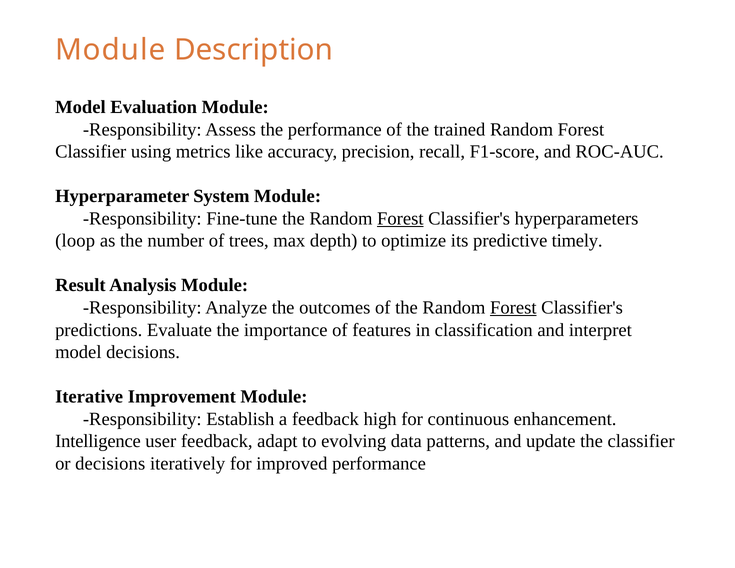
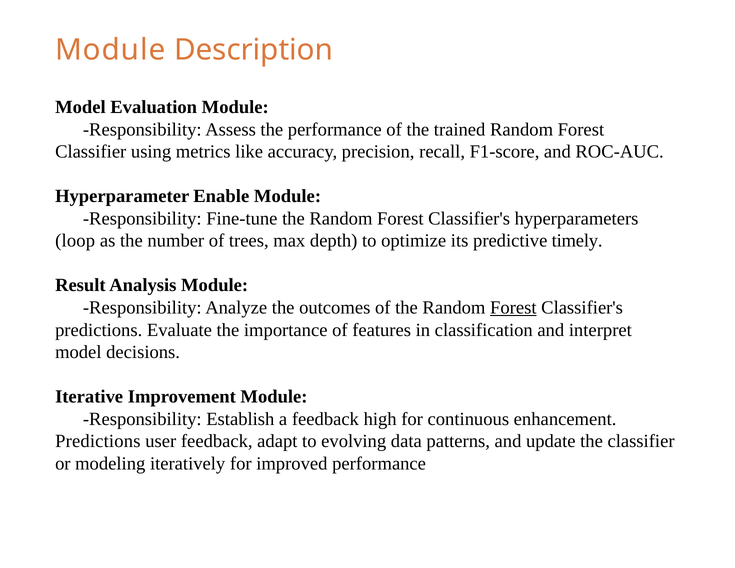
System: System -> Enable
Forest at (400, 219) underline: present -> none
Intelligence at (98, 441): Intelligence -> Predictions
or decisions: decisions -> modeling
